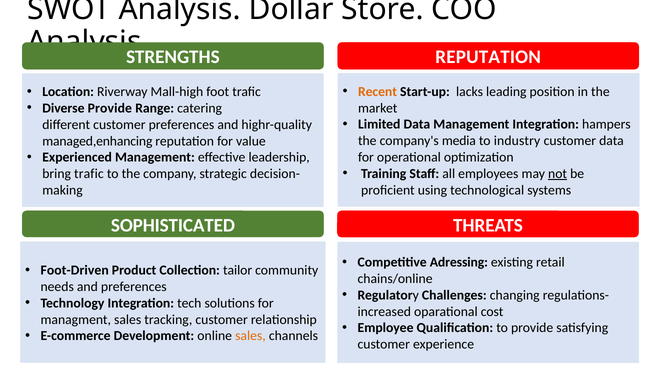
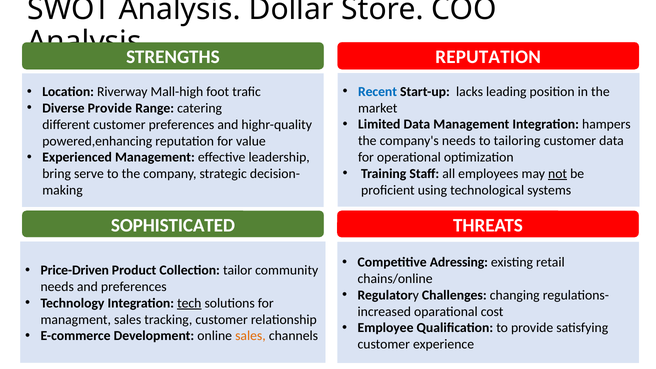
Recent colour: orange -> blue
company's media: media -> needs
industry: industry -> tailoring
managed,enhancing: managed,enhancing -> powered,enhancing
bring trafic: trafic -> serve
Foot-Driven: Foot-Driven -> Price-Driven
tech underline: none -> present
